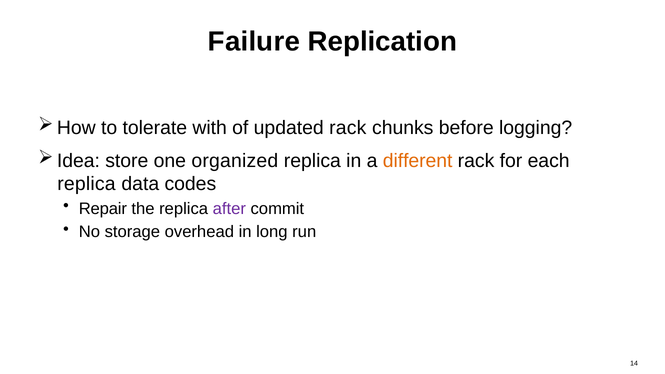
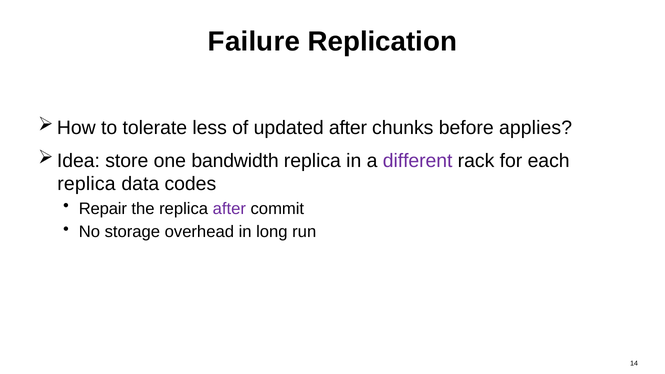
with: with -> less
updated rack: rack -> after
logging: logging -> applies
organized: organized -> bandwidth
different colour: orange -> purple
